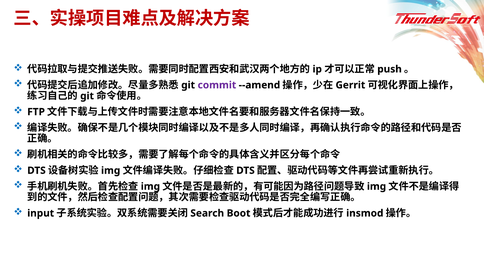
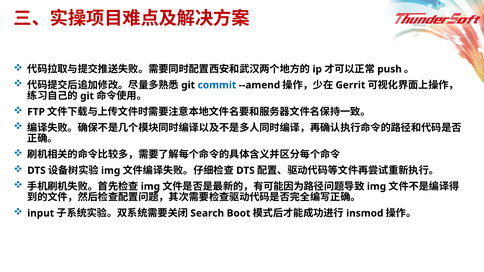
commit colour: purple -> blue
